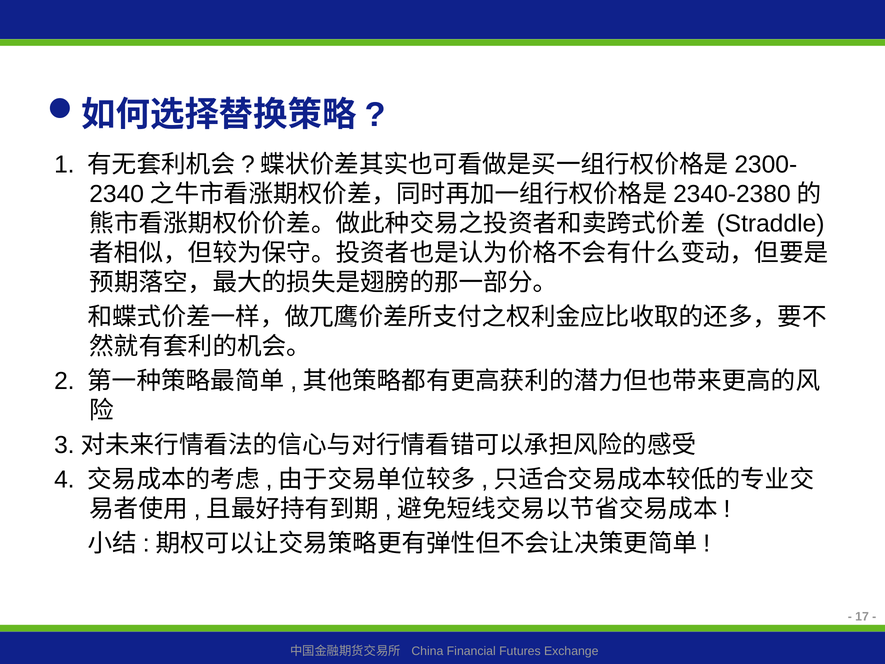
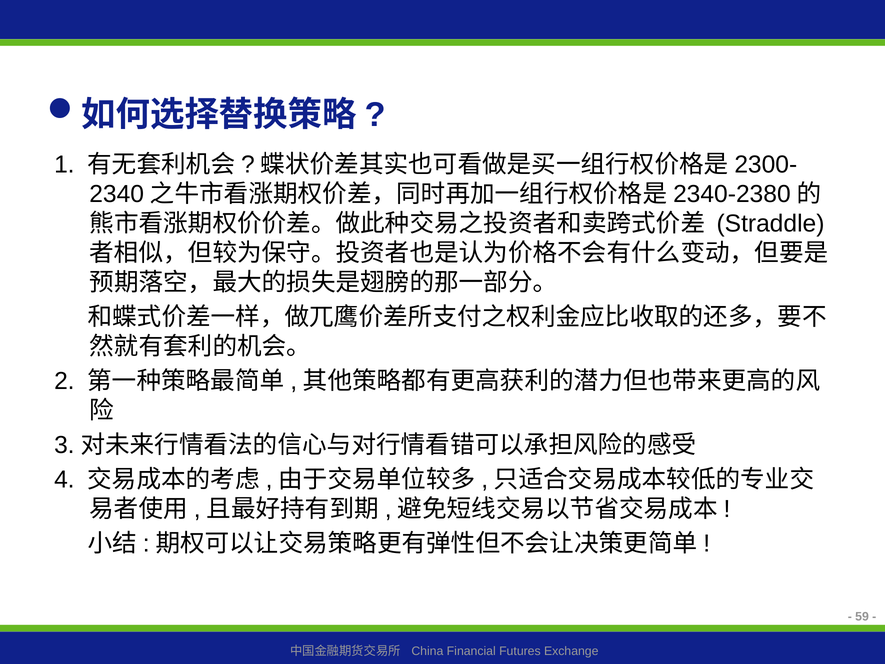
17: 17 -> 59
